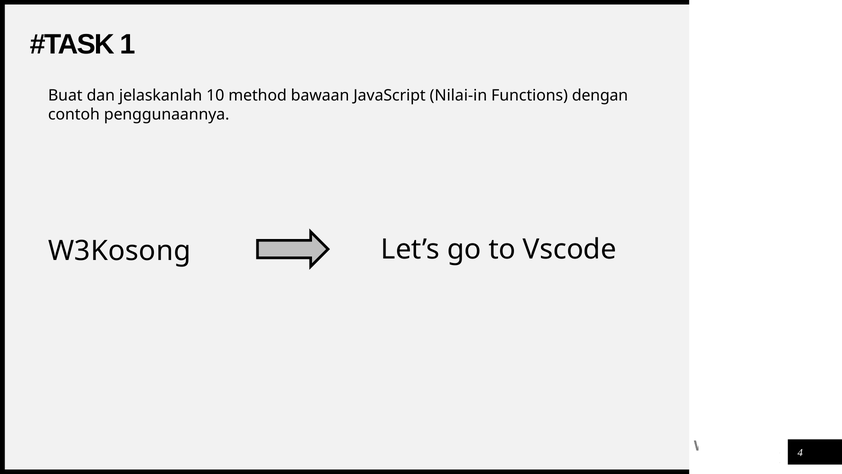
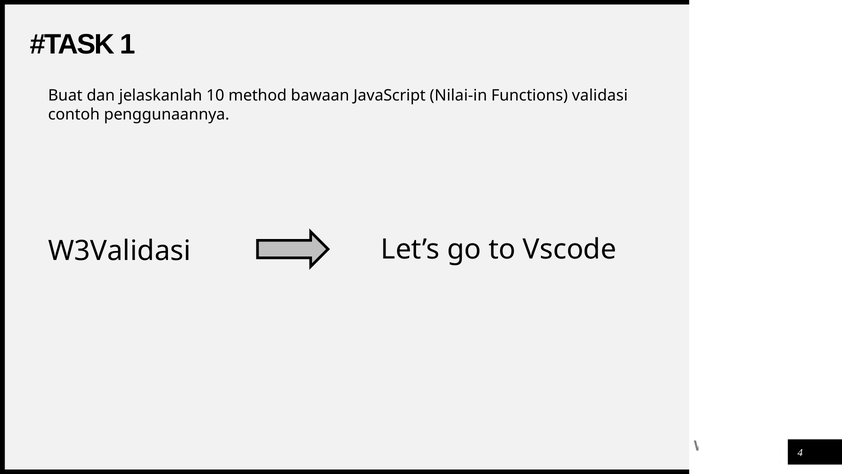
dengan: dengan -> validasi
W3Kosong: W3Kosong -> W3Validasi
